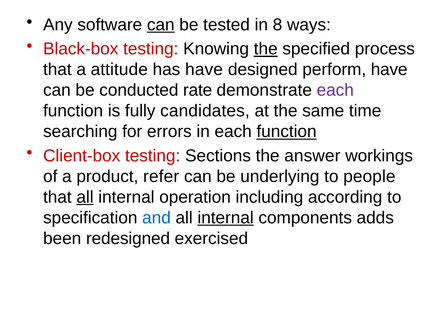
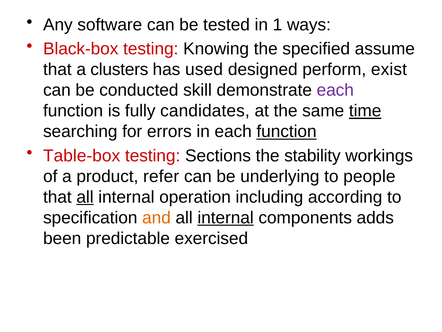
can at (161, 25) underline: present -> none
8: 8 -> 1
the at (266, 49) underline: present -> none
process: process -> assume
attitude: attitude -> clusters
has have: have -> used
perform have: have -> exist
rate: rate -> skill
time underline: none -> present
Client-box: Client-box -> Table-box
answer: answer -> stability
and colour: blue -> orange
redesigned: redesigned -> predictable
